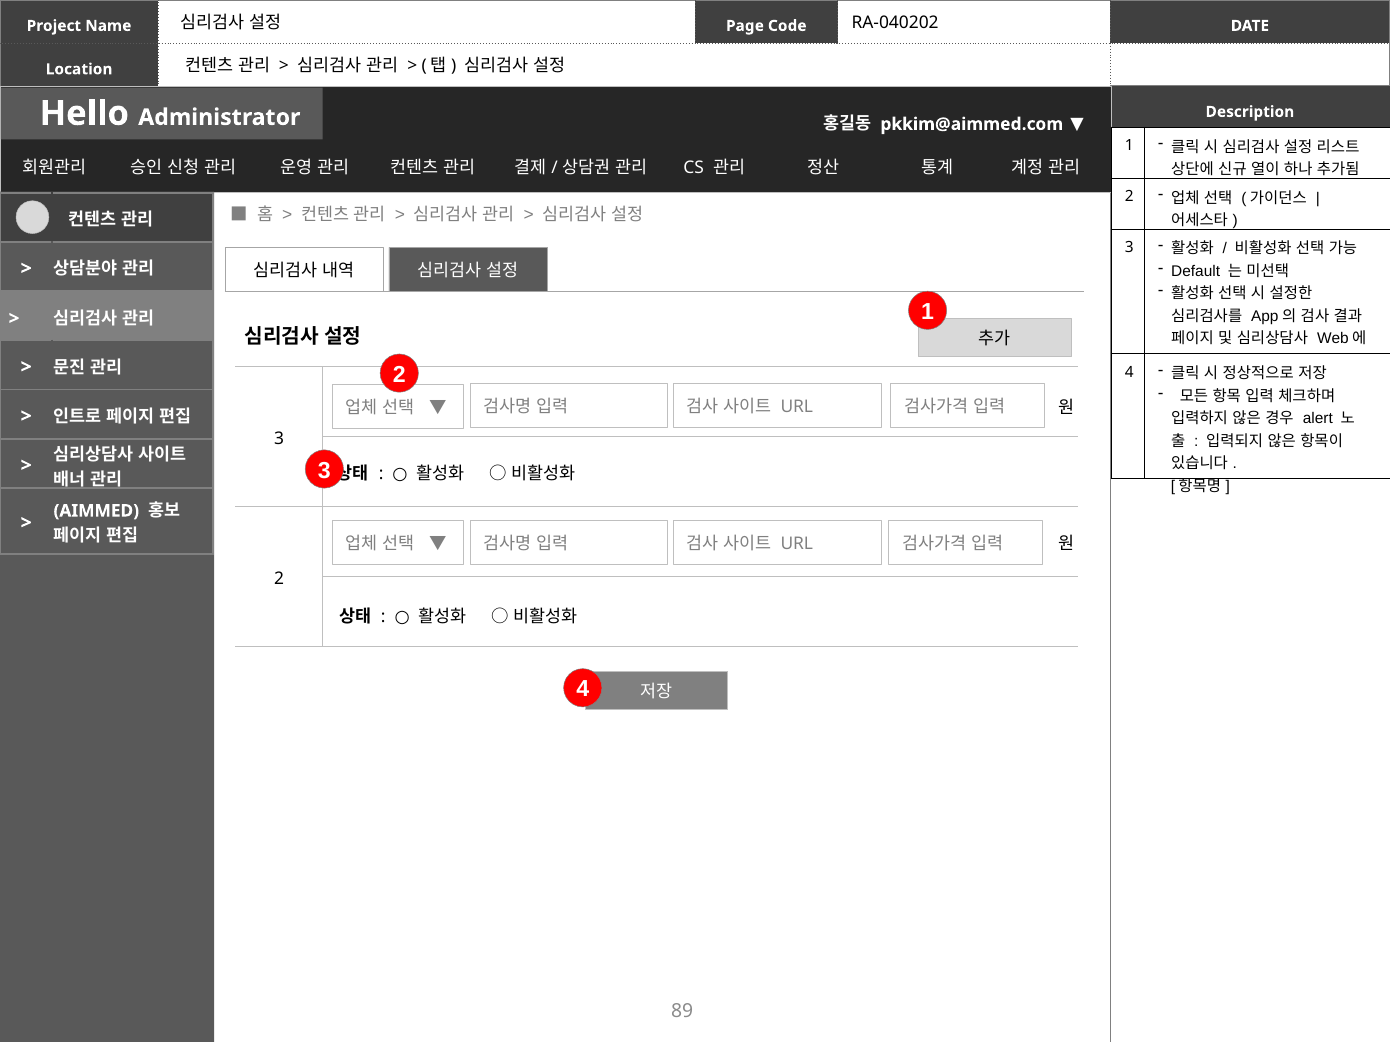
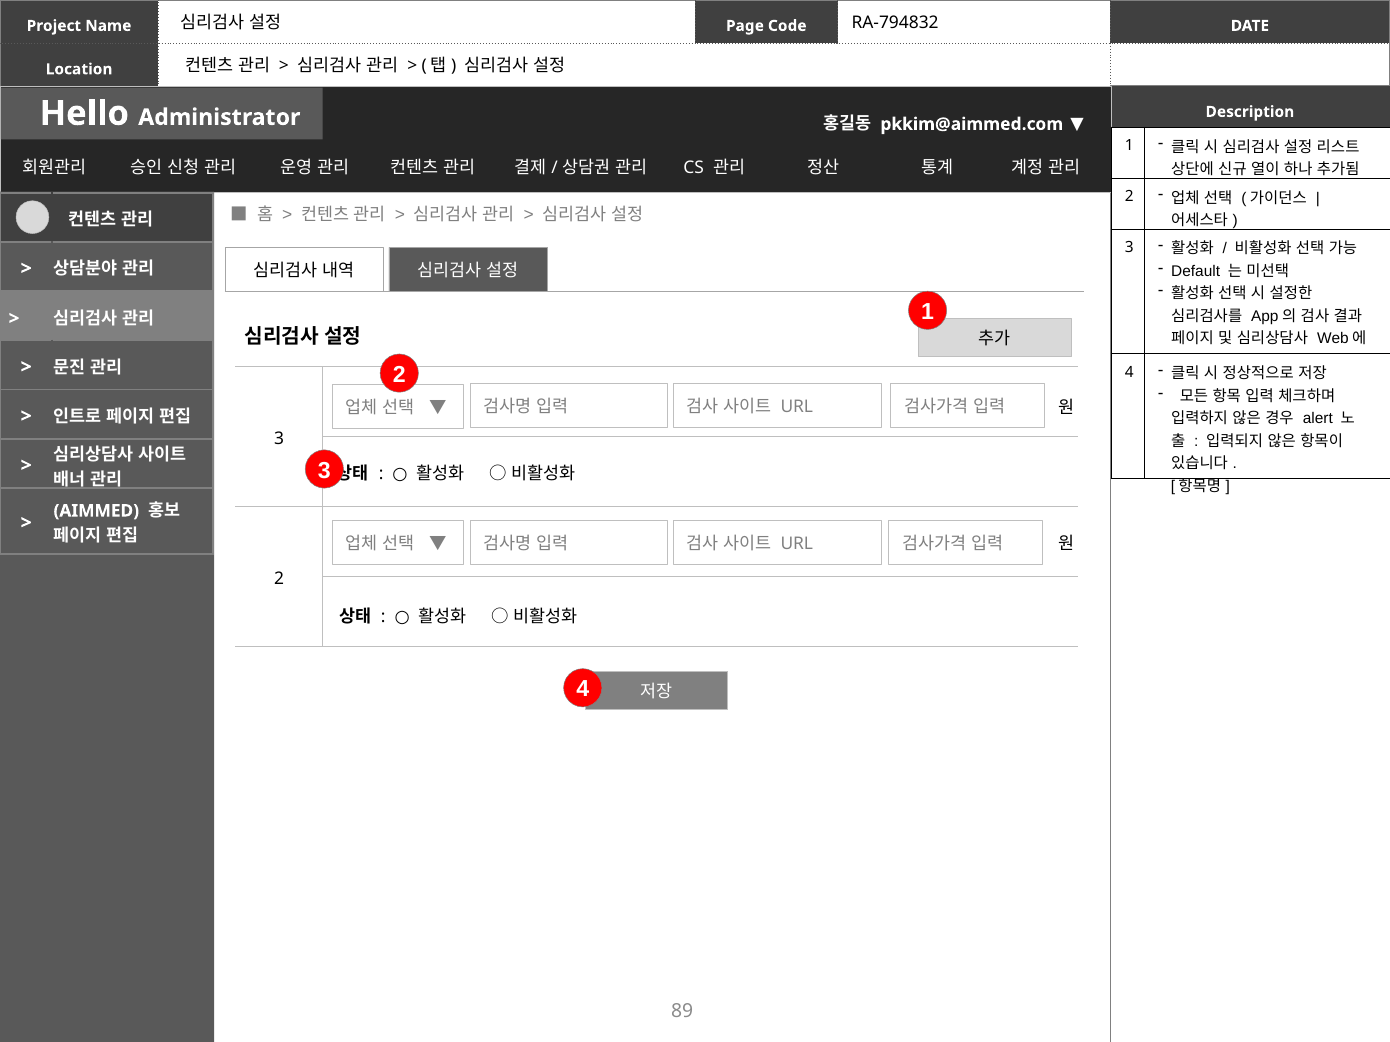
RA-040202: RA-040202 -> RA-794832
